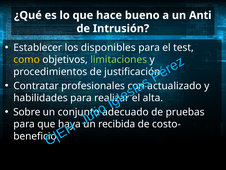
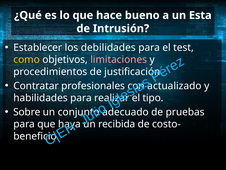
Anti: Anti -> Esta
disponibles: disponibles -> debilidades
limitaciones colour: light green -> pink
alta: alta -> tipo
